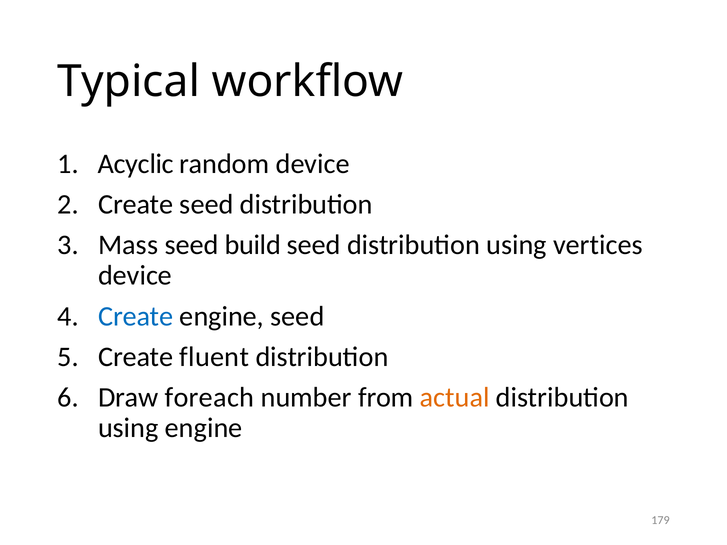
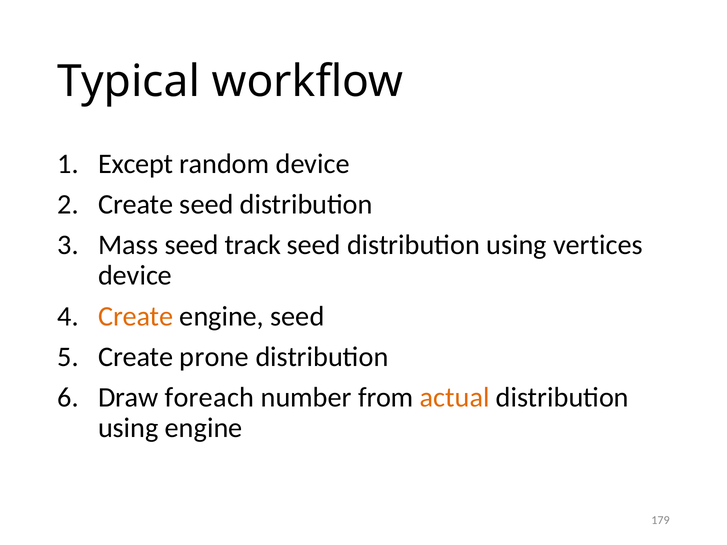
Acyclic: Acyclic -> Except
build: build -> track
Create at (136, 316) colour: blue -> orange
fluent: fluent -> prone
